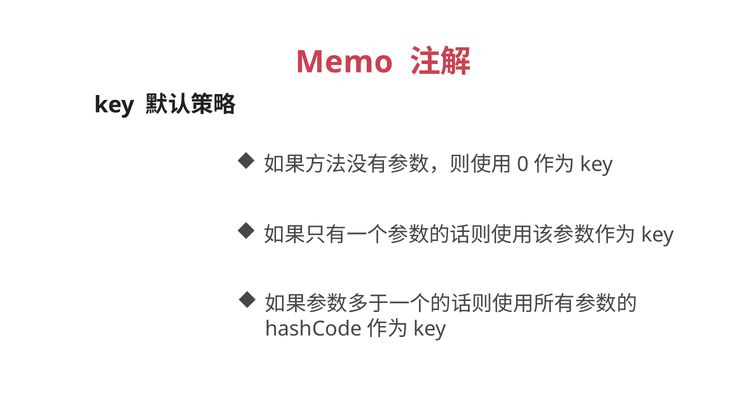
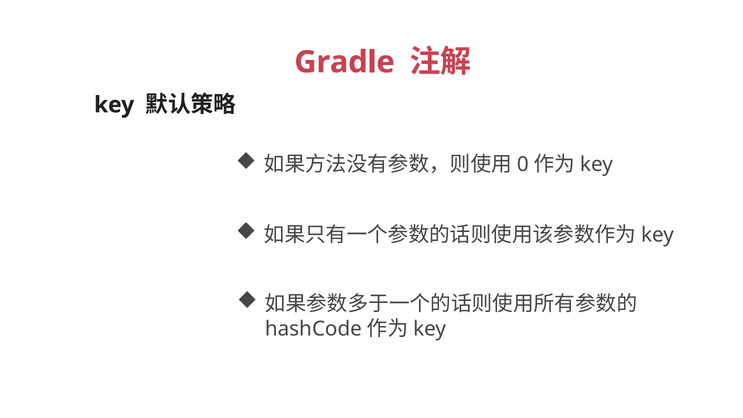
Memo: Memo -> Gradle
